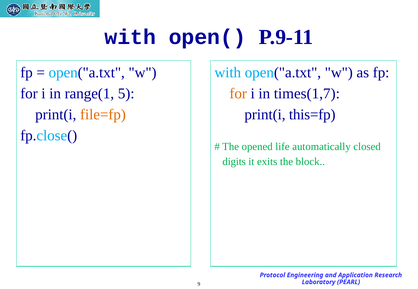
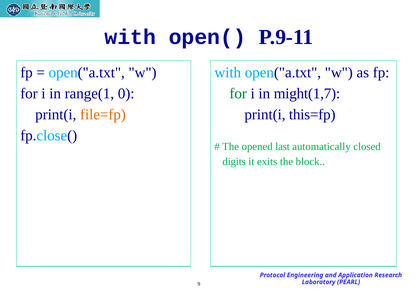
5: 5 -> 0
for at (238, 94) colour: orange -> green
times(1,7: times(1,7 -> might(1,7
life: life -> last
